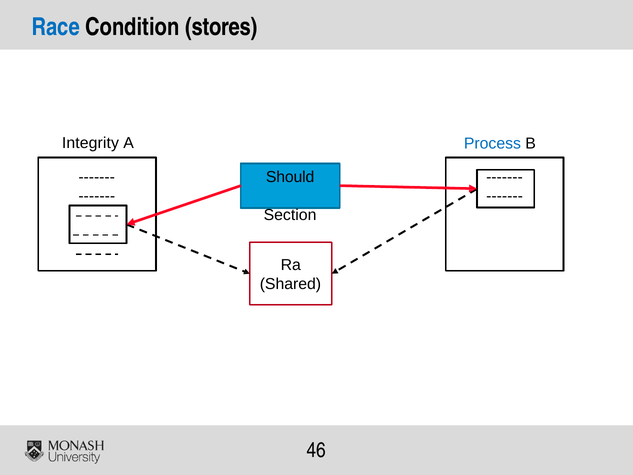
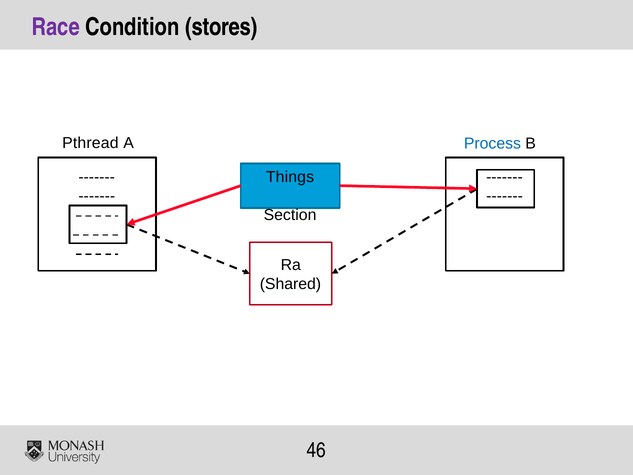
Race colour: blue -> purple
Integrity: Integrity -> Pthread
Should: Should -> Things
